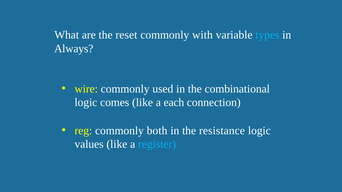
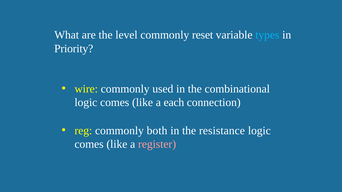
reset: reset -> level
with: with -> reset
Always: Always -> Priority
values at (89, 144): values -> comes
register colour: light blue -> pink
